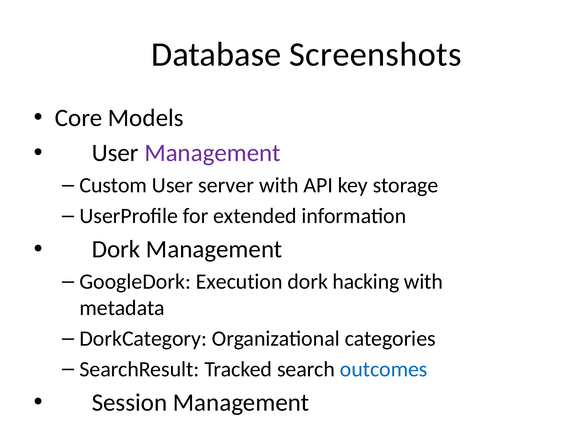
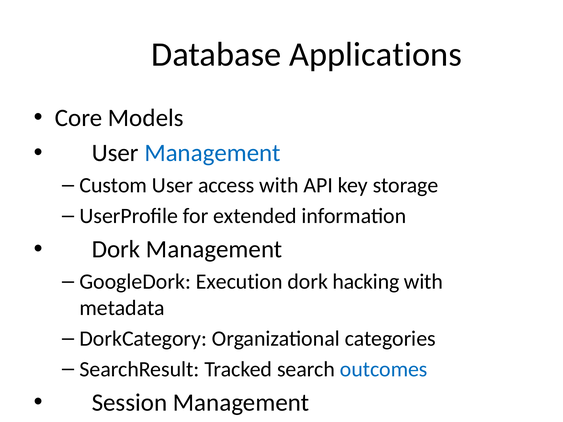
Screenshots: Screenshots -> Applications
Management at (212, 153) colour: purple -> blue
server: server -> access
